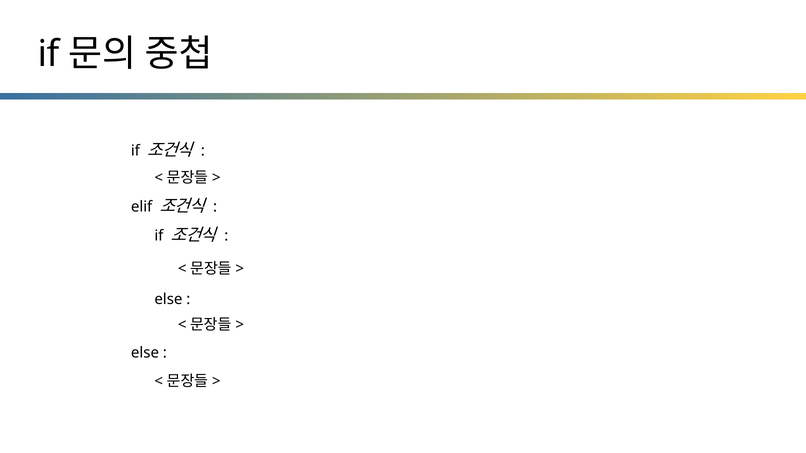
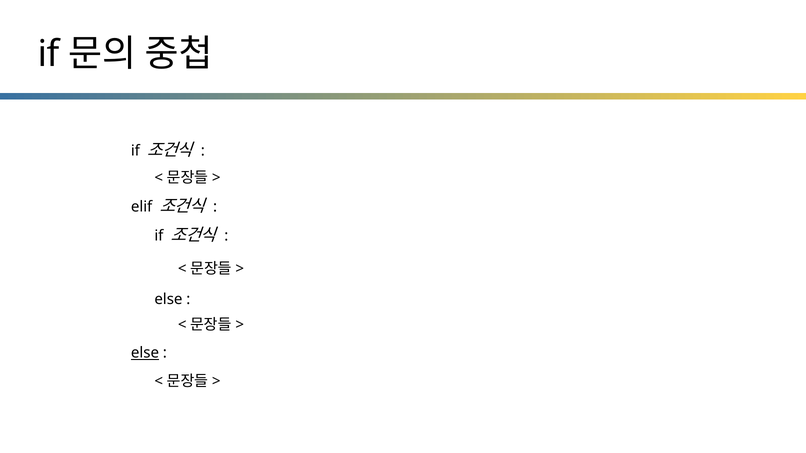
else at (145, 353) underline: none -> present
